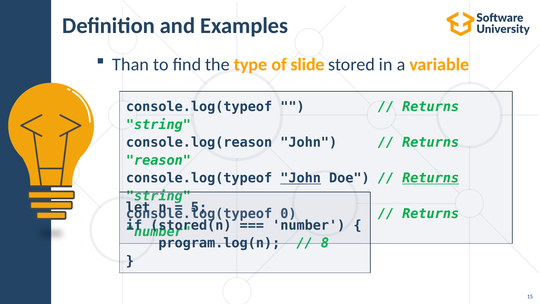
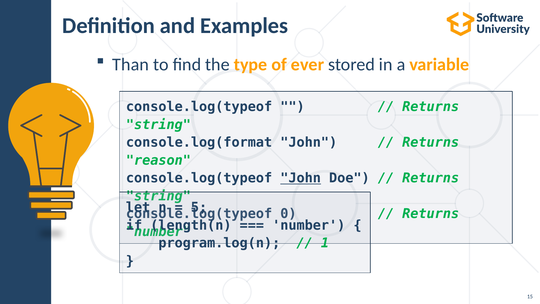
slide: slide -> ever
console.log(reason: console.log(reason -> console.log(format
Returns at (431, 178) underline: present -> none
stored(n: stored(n -> length(n
8: 8 -> 1
